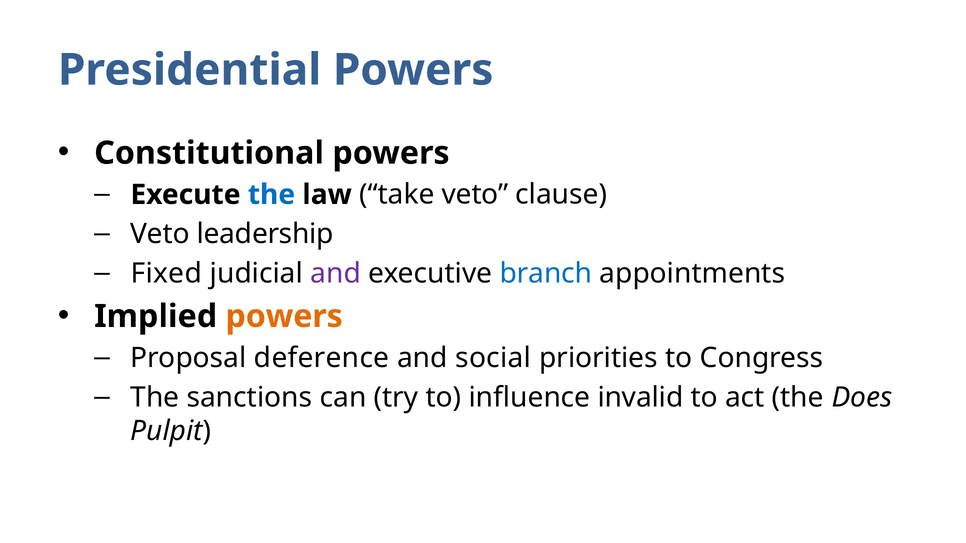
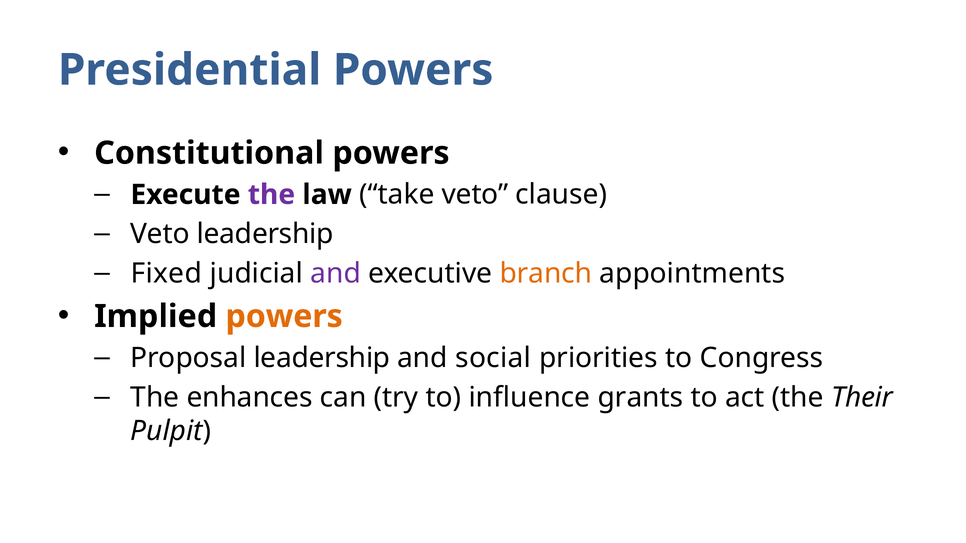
the at (271, 195) colour: blue -> purple
branch colour: blue -> orange
Proposal deference: deference -> leadership
sanctions: sanctions -> enhances
invalid: invalid -> grants
Does: Does -> Their
